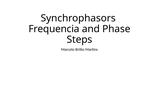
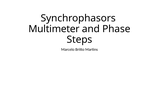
Frequencia: Frequencia -> Multimeter
